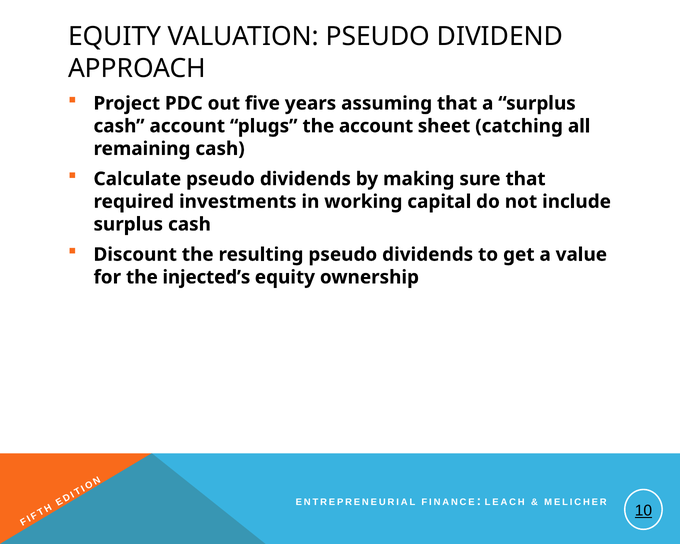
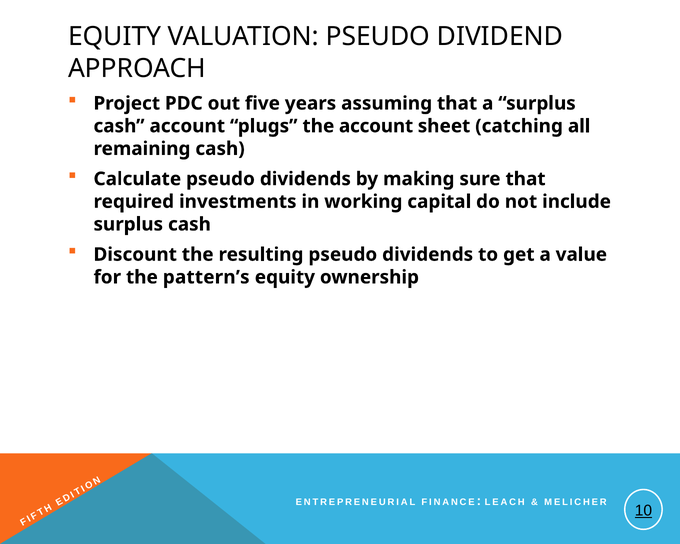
injected’s: injected’s -> pattern’s
